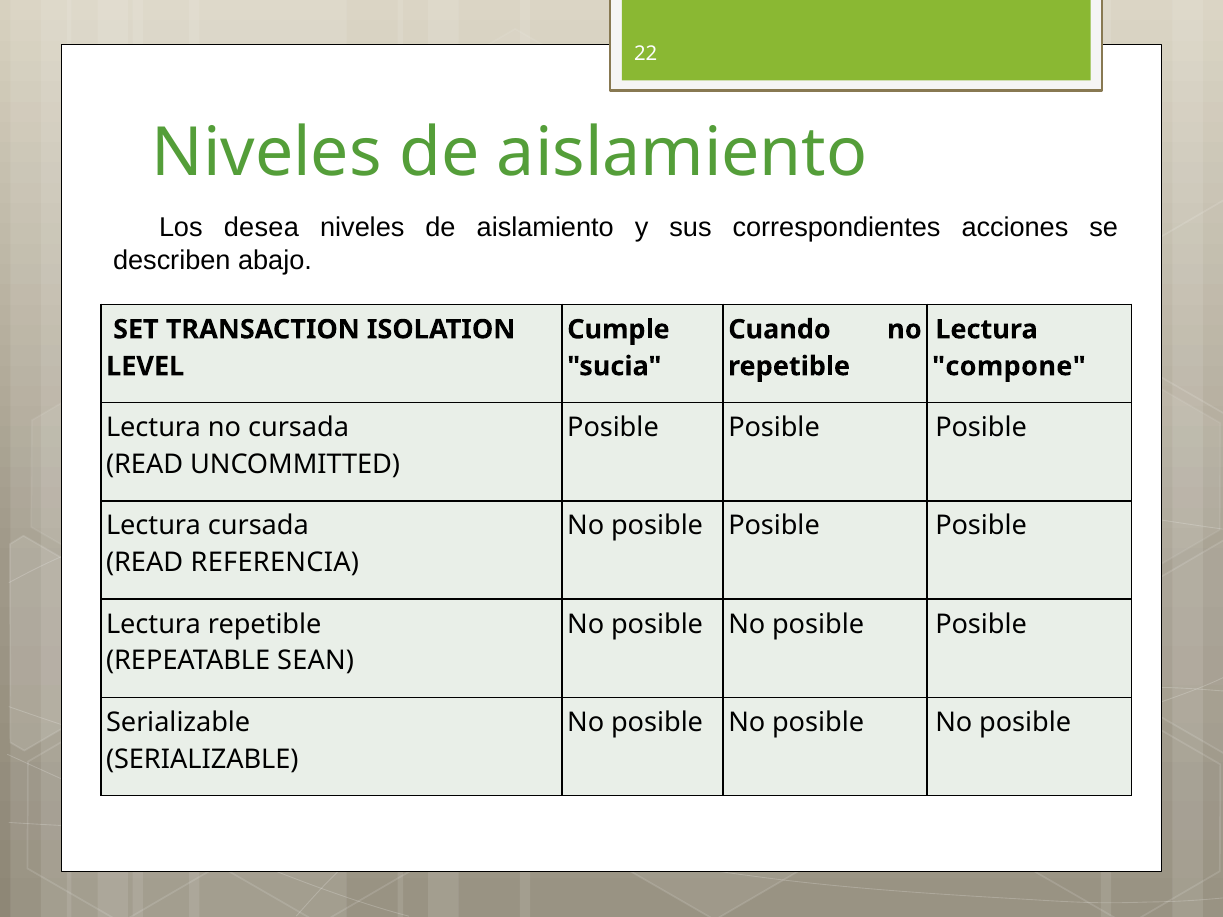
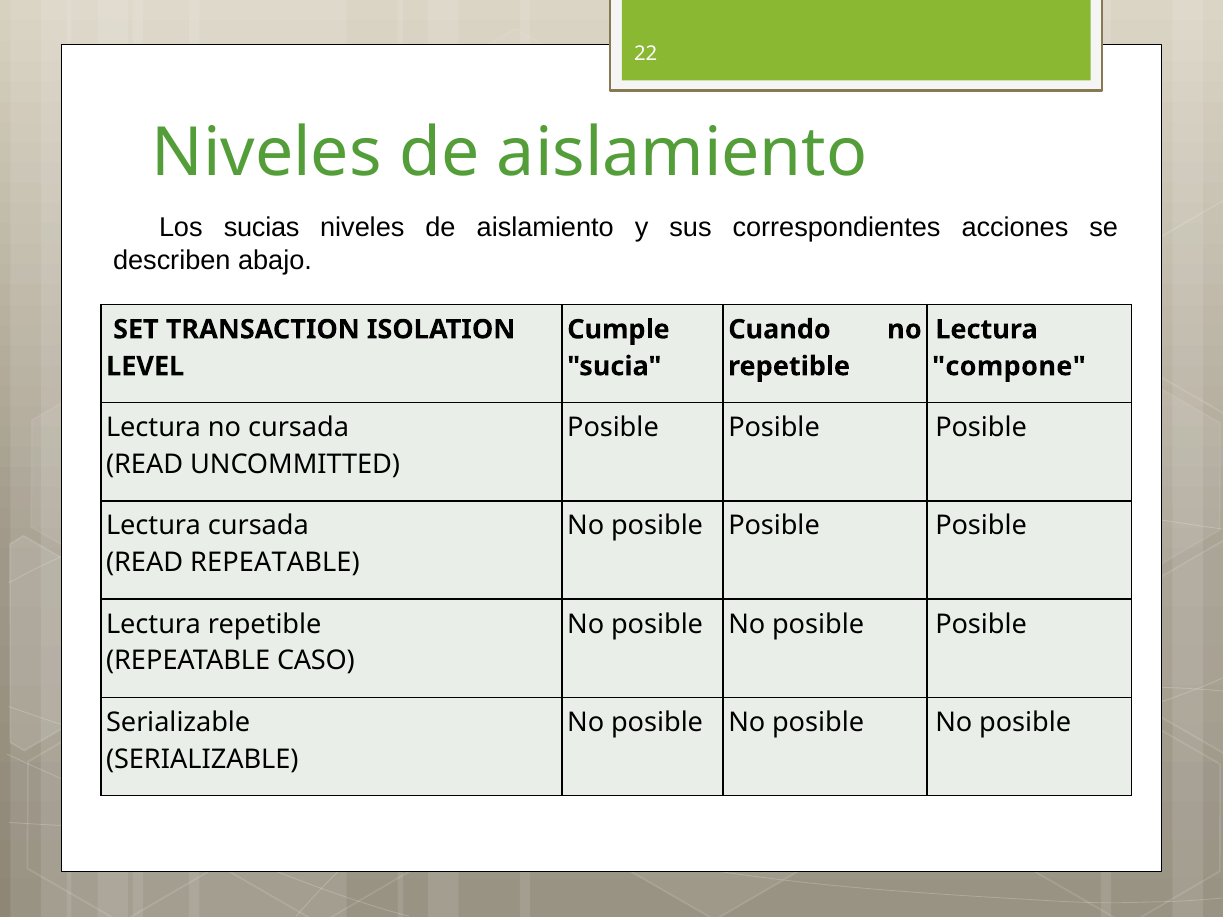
desea: desea -> sucias
READ REFERENCIA: REFERENCIA -> REPEATABLE
SEAN: SEAN -> CASO
